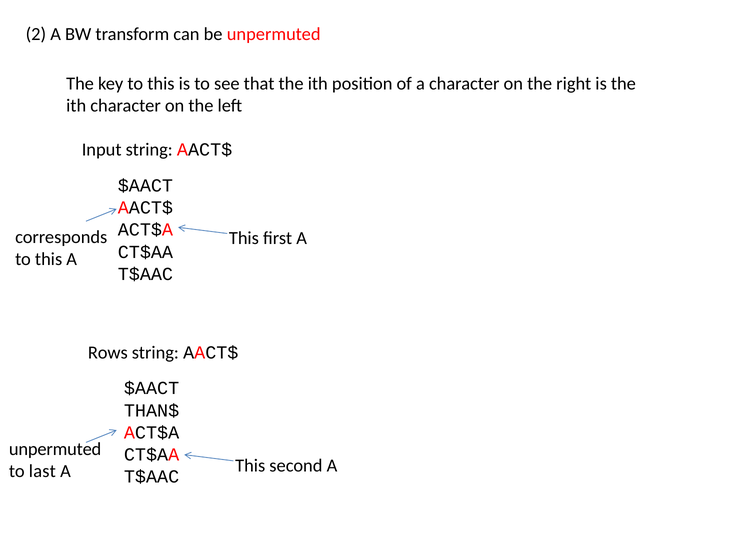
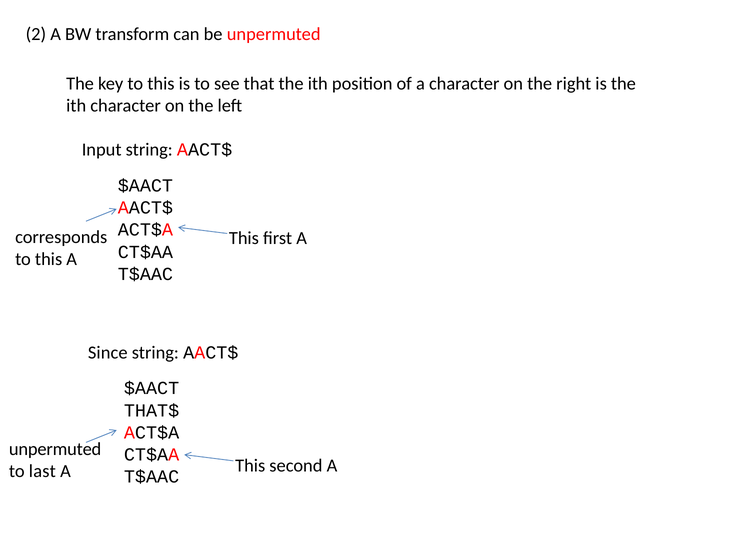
Rows: Rows -> Since
THAN$: THAN$ -> THAT$
